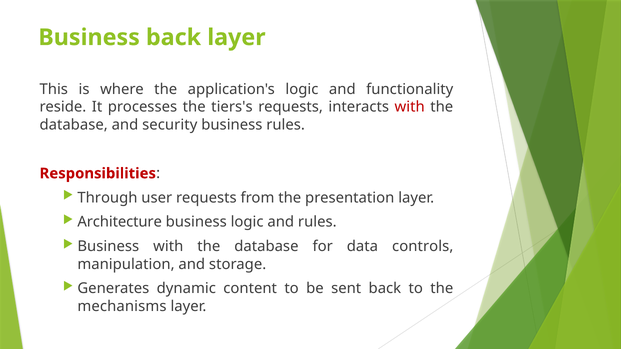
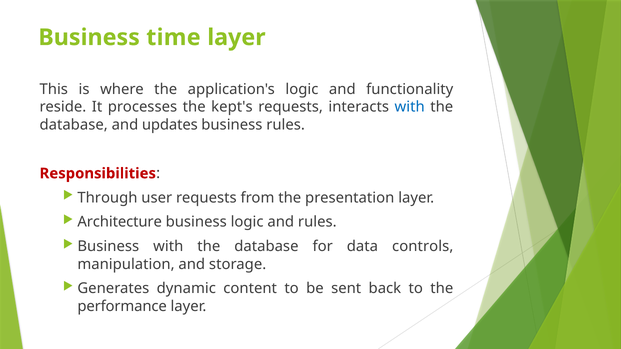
Business back: back -> time
tiers's: tiers's -> kept's
with at (410, 107) colour: red -> blue
security: security -> updates
mechanisms: mechanisms -> performance
